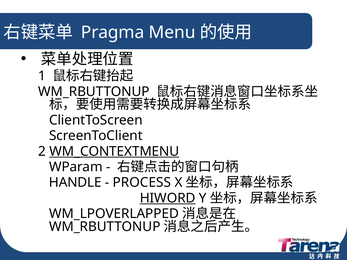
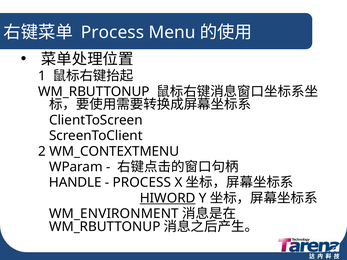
Pragma at (113, 32): Pragma -> Process
WM_CONTEXTMENU underline: present -> none
WM_LPOVERLAPPED: WM_LPOVERLAPPED -> WM_ENVIRONMENT
